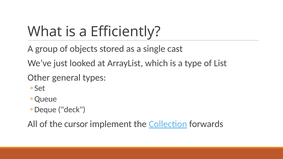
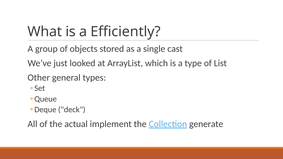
cursor: cursor -> actual
forwards: forwards -> generate
